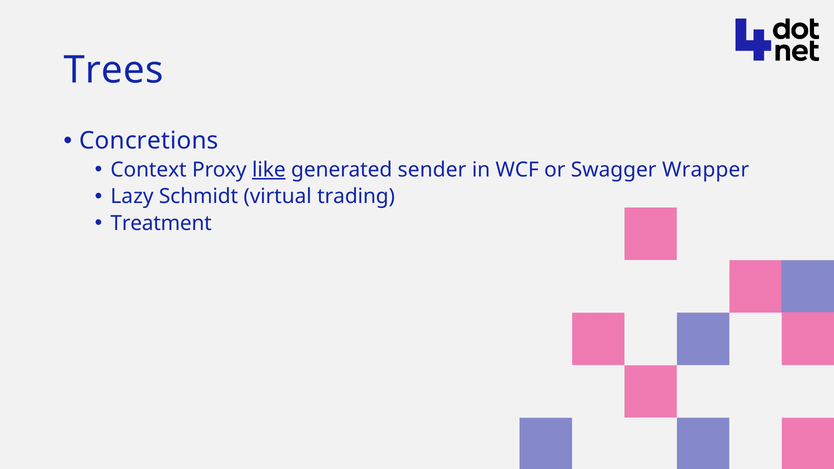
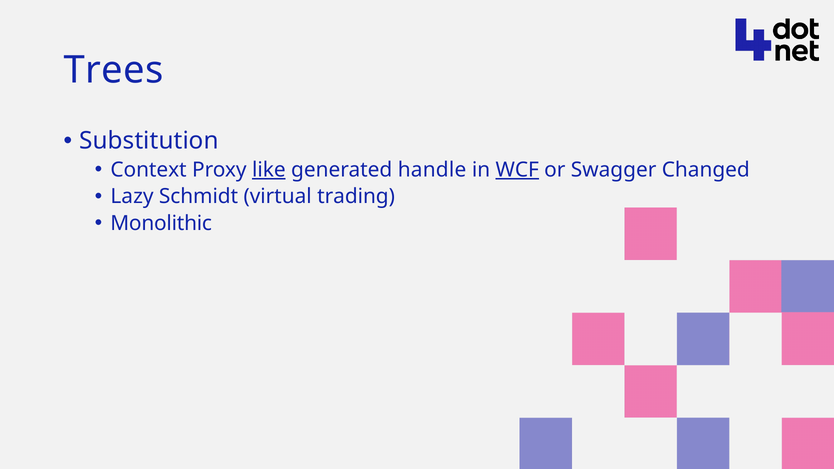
Concretions: Concretions -> Substitution
sender: sender -> handle
WCF underline: none -> present
Wrapper: Wrapper -> Changed
Treatment: Treatment -> Monolithic
